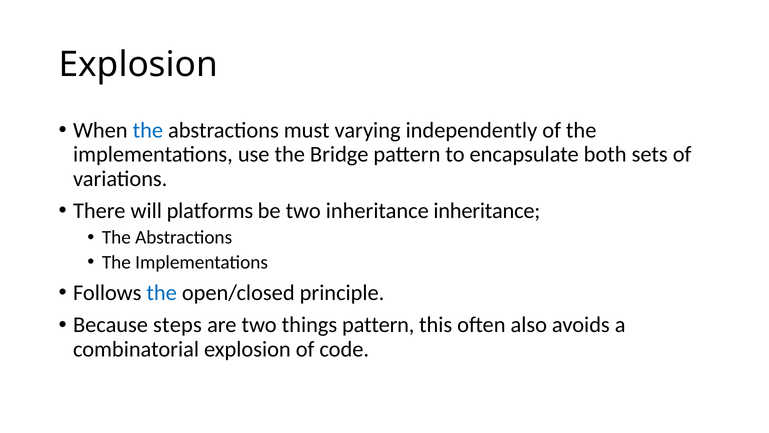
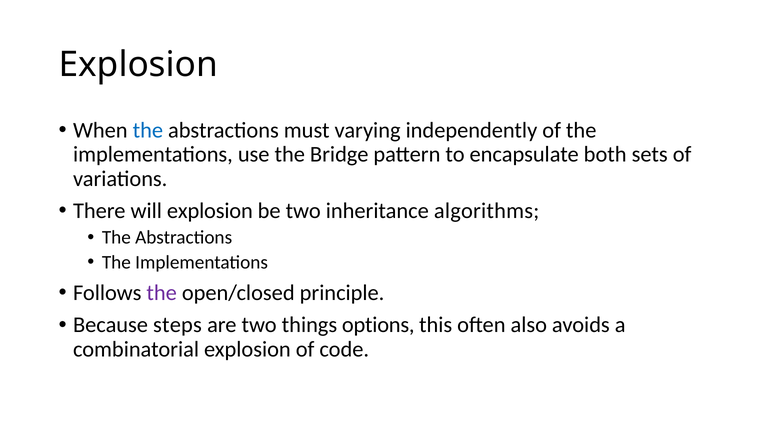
will platforms: platforms -> explosion
inheritance inheritance: inheritance -> algorithms
the at (162, 292) colour: blue -> purple
things pattern: pattern -> options
